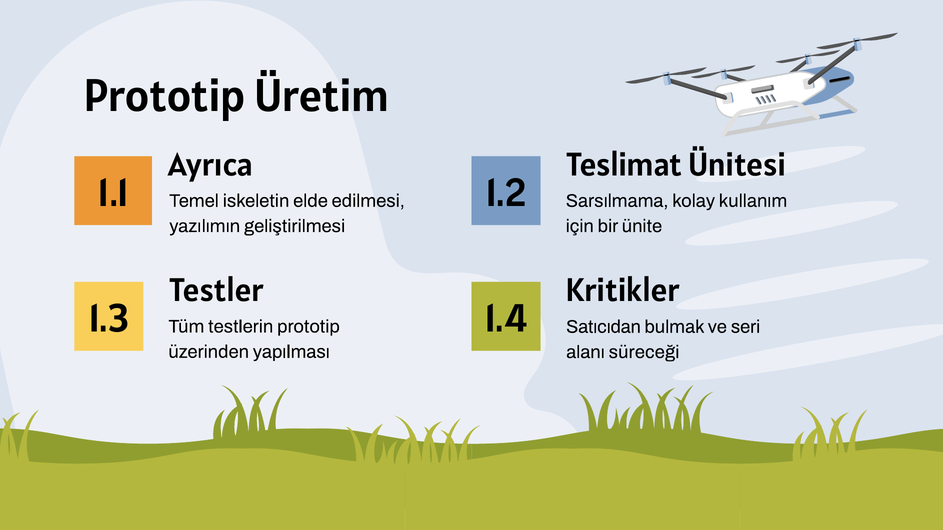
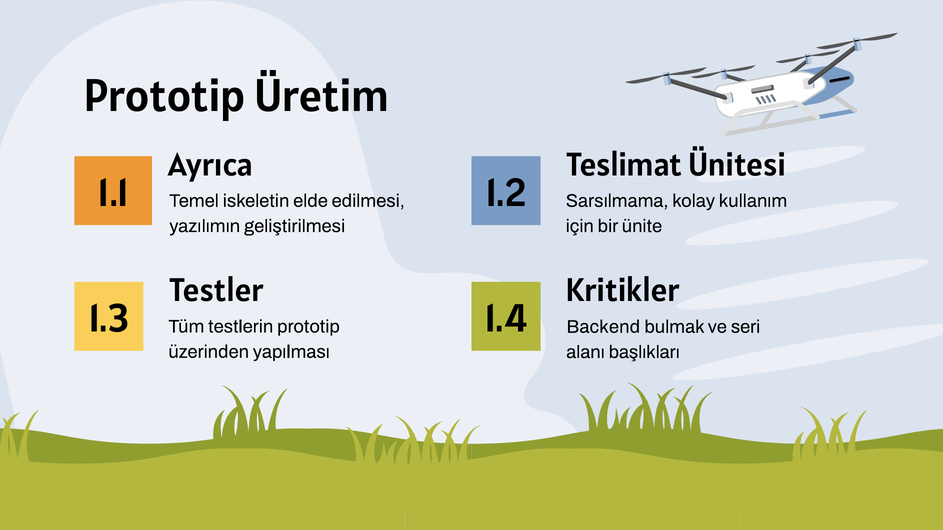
Satıcıdan: Satıcıdan -> Backend
süreceği: süreceği -> başlıkları
